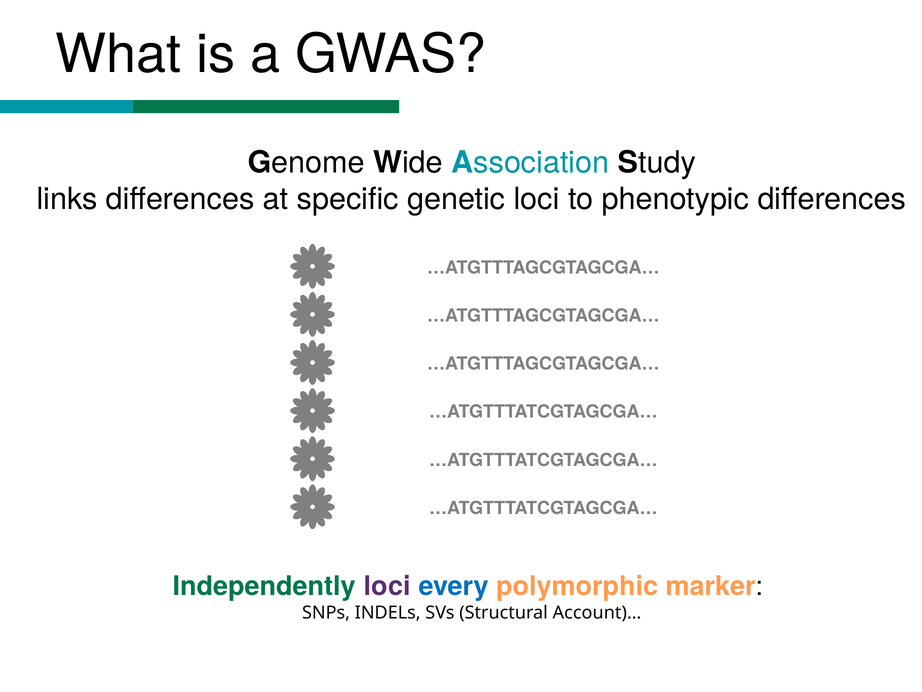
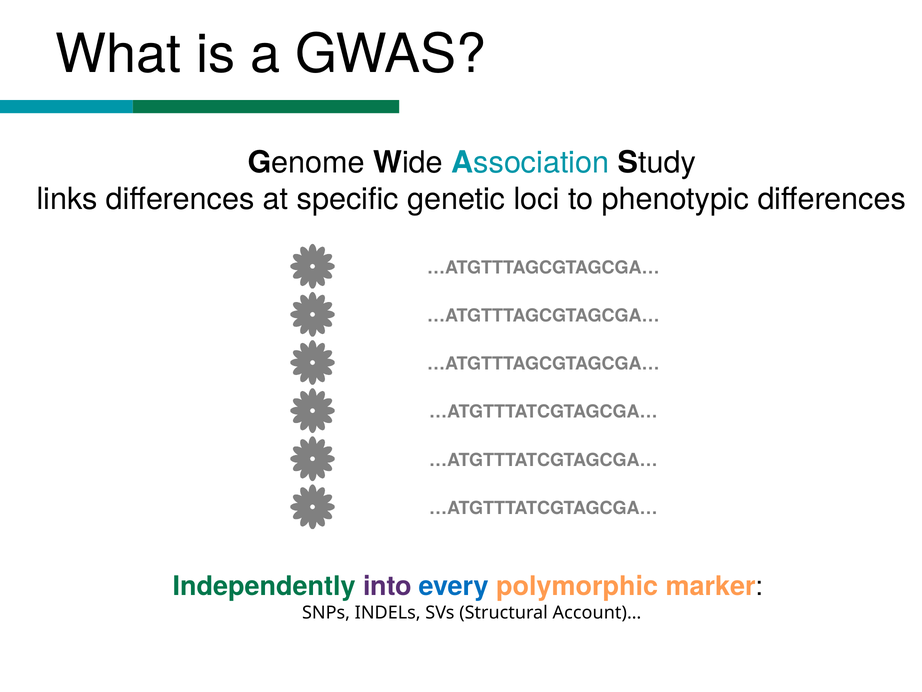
Independently loci: loci -> into
